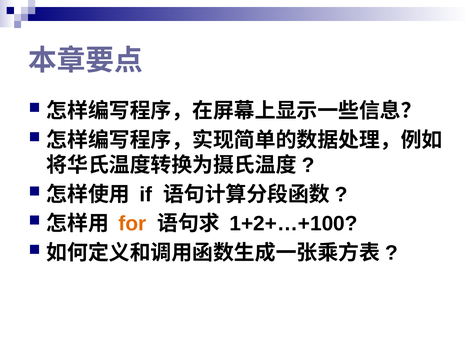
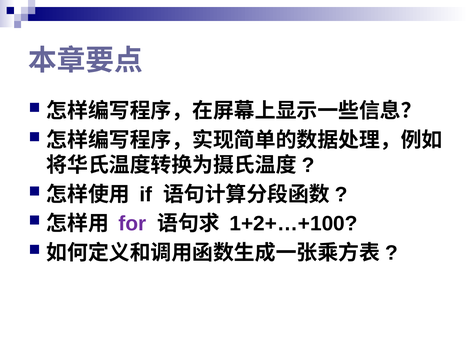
for colour: orange -> purple
